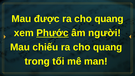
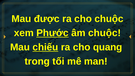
quang at (109, 19): quang -> chuộc
âm người: người -> chuộc
chiếu underline: none -> present
